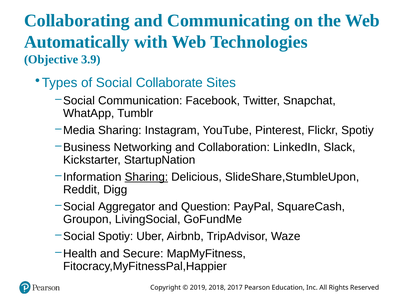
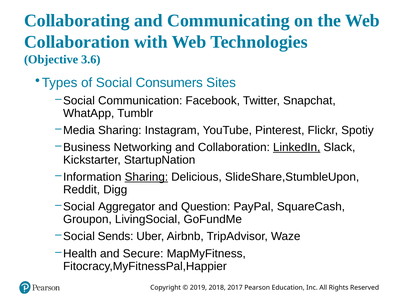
Automatically at (77, 42): Automatically -> Collaboration
3.9: 3.9 -> 3.6
Collaborate: Collaborate -> Consumers
LinkedIn underline: none -> present
Social Spotiy: Spotiy -> Sends
